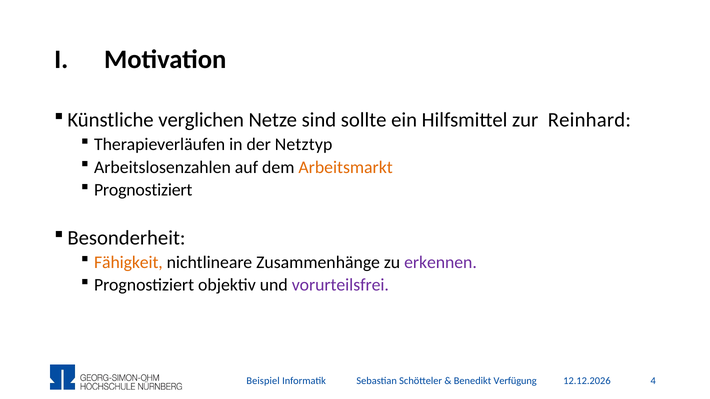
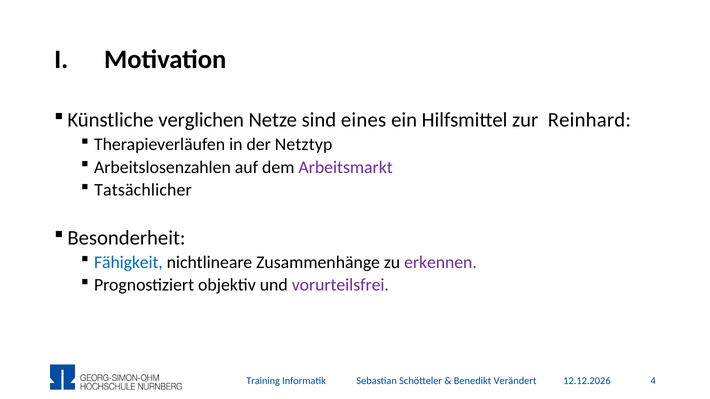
sollte: sollte -> eines
Arbeitsmarkt colour: orange -> purple
Prognostiziert at (143, 190): Prognostiziert -> Tatsächlicher
Fähigkeit colour: orange -> blue
Beispiel: Beispiel -> Training
Verfügung: Verfügung -> Verändert
